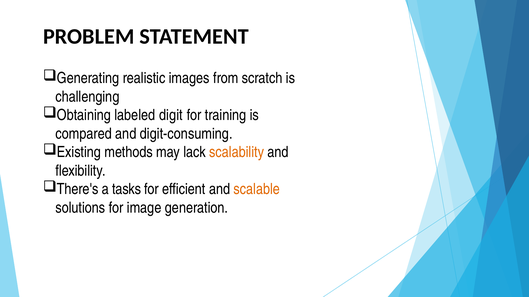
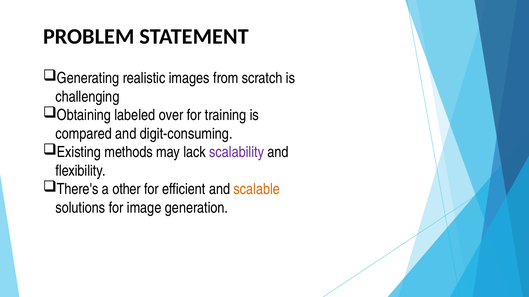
digit: digit -> over
scalability colour: orange -> purple
tasks: tasks -> other
